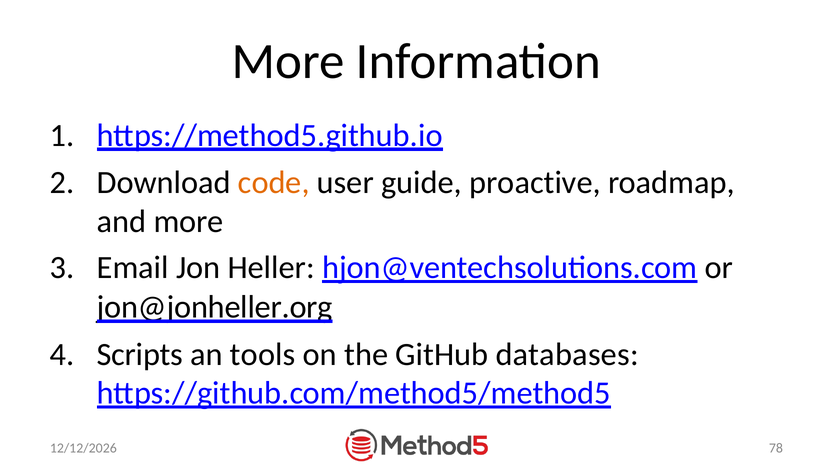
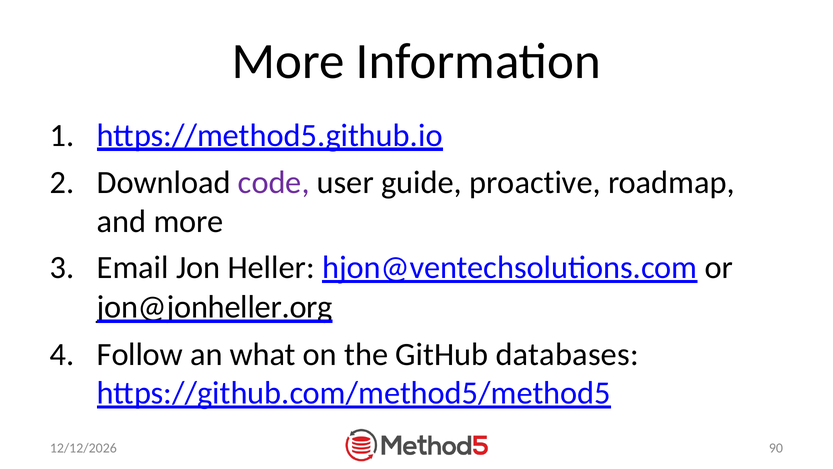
code colour: orange -> purple
Scripts: Scripts -> Follow
tools: tools -> what
78: 78 -> 90
